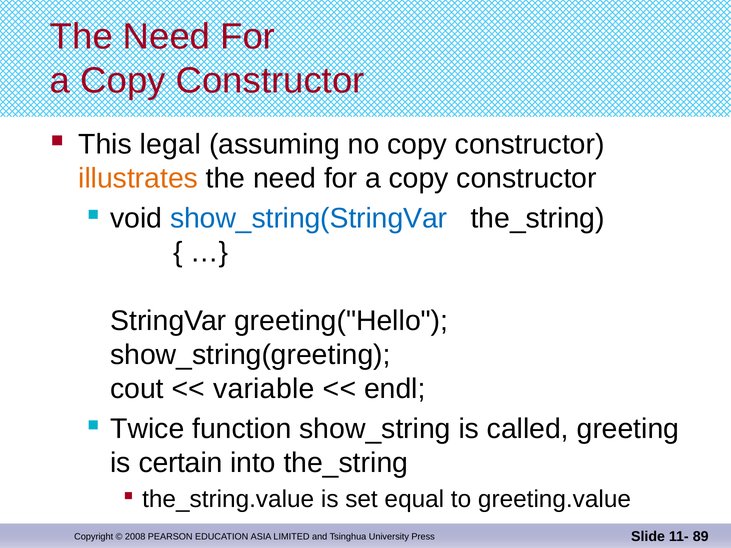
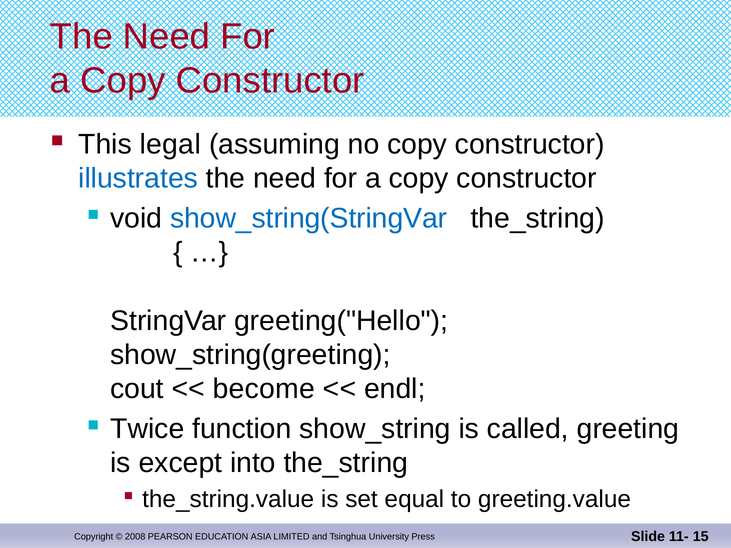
illustrates colour: orange -> blue
variable: variable -> become
certain: certain -> except
89: 89 -> 15
